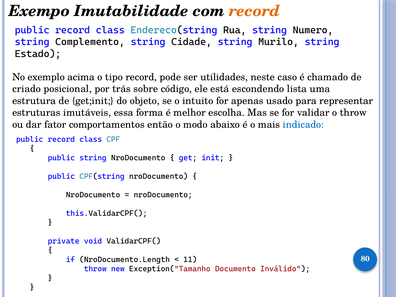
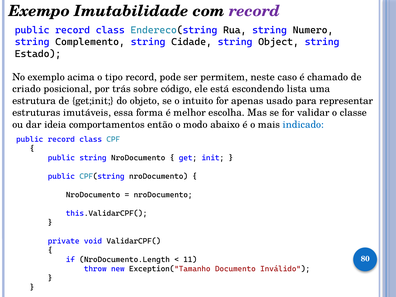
record at (254, 11) colour: orange -> purple
Murilo: Murilo -> Object
utilidades: utilidades -> permitem
o throw: throw -> classe
fator: fator -> ideia
